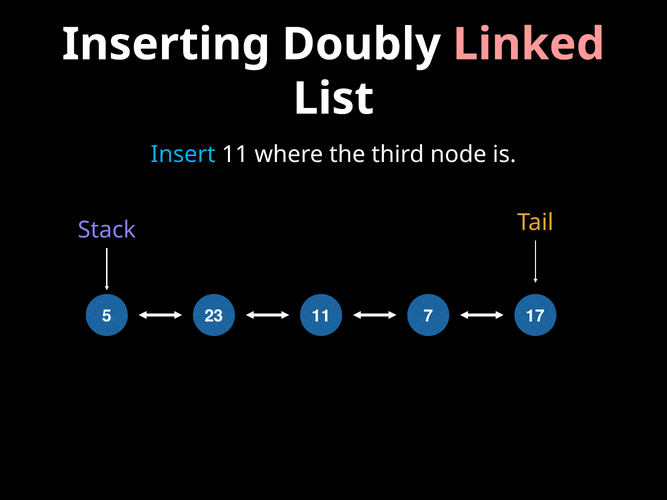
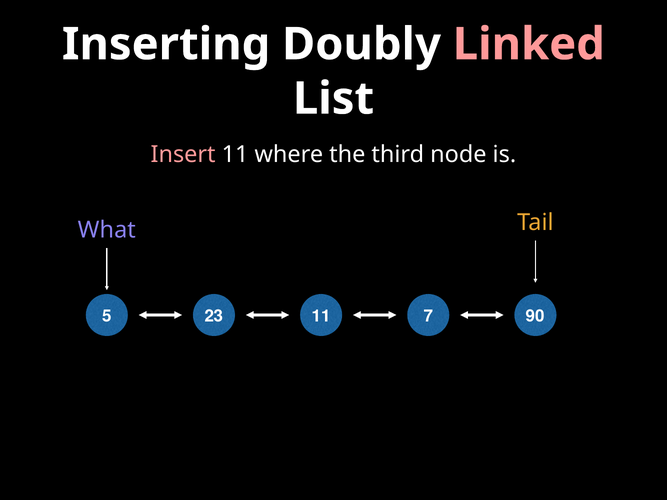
Insert colour: light blue -> pink
Stack: Stack -> What
17: 17 -> 90
